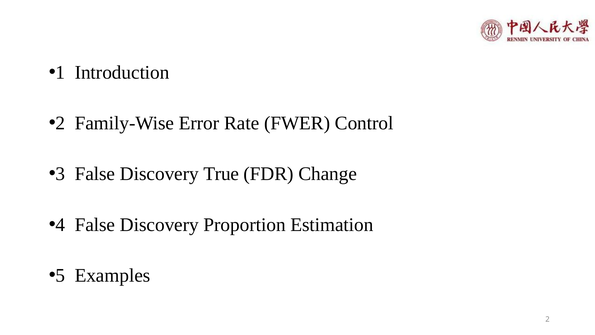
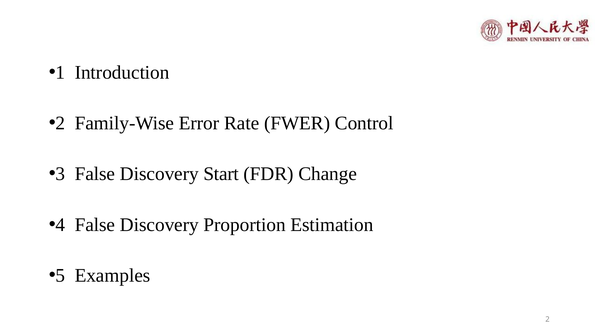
True: True -> Start
